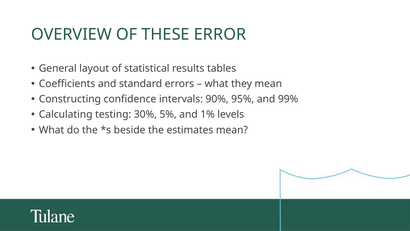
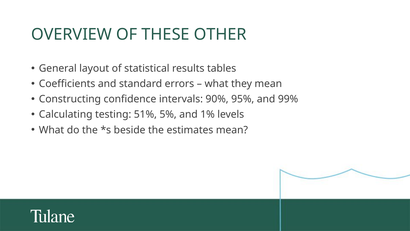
ERROR: ERROR -> OTHER
30%: 30% -> 51%
